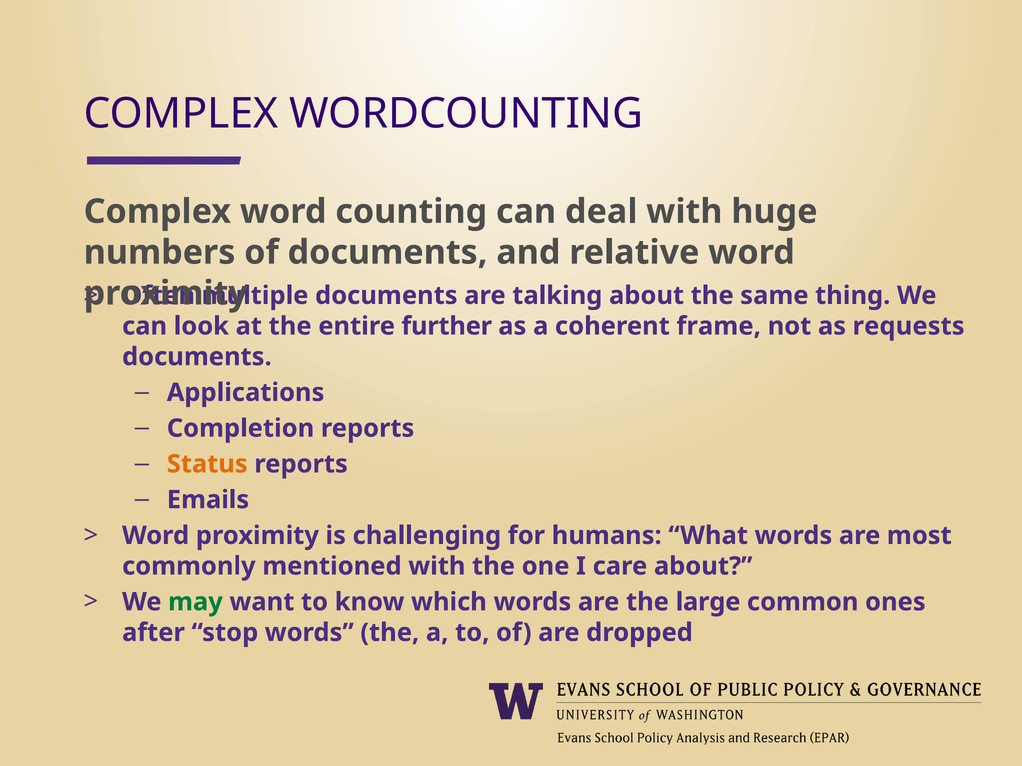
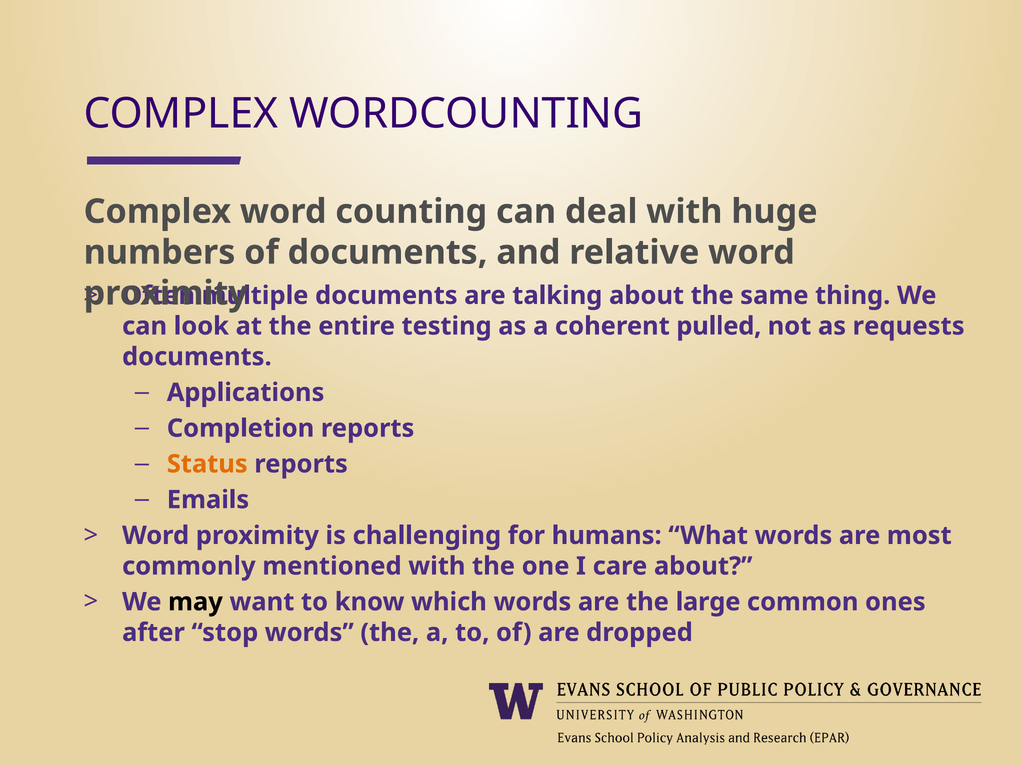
further: further -> testing
frame: frame -> pulled
may colour: green -> black
